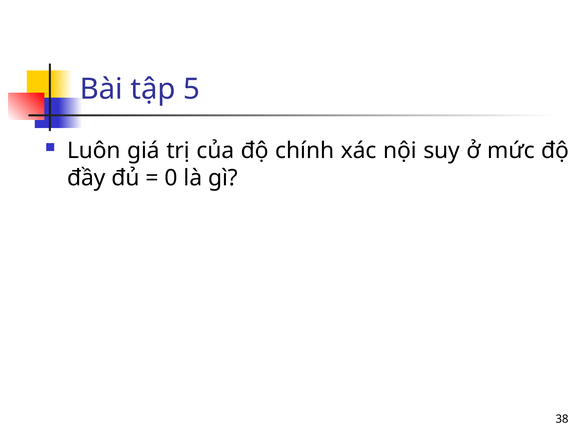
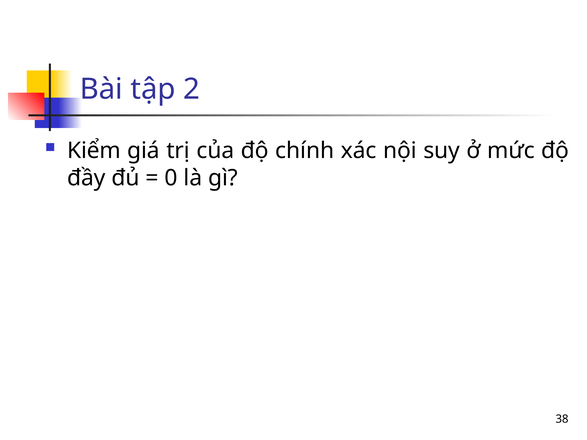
5: 5 -> 2
Luôn: Luôn -> Kiểm
